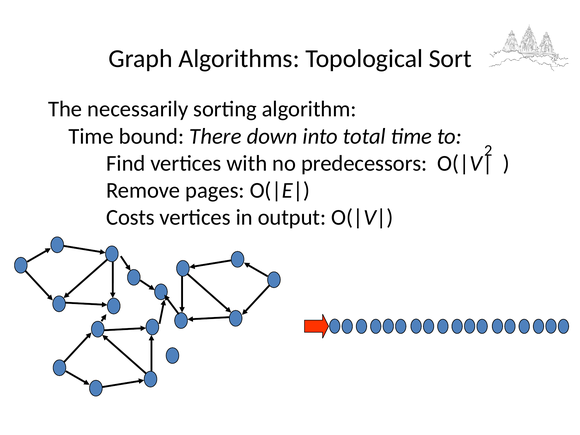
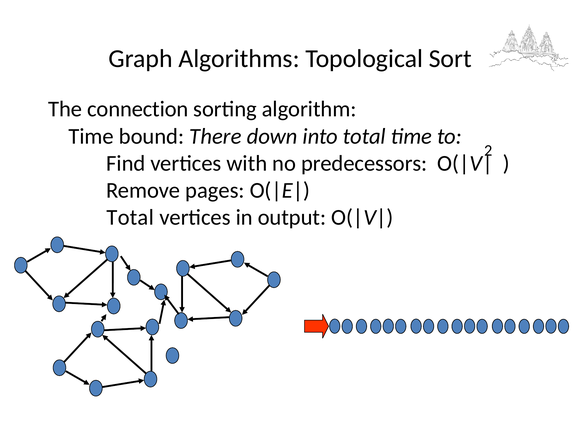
necessarily: necessarily -> connection
Costs at (130, 217): Costs -> Total
